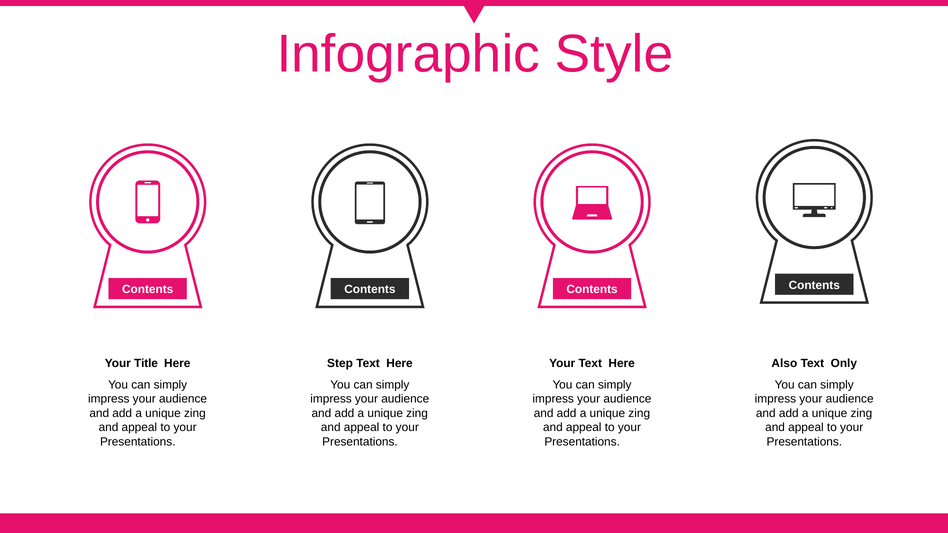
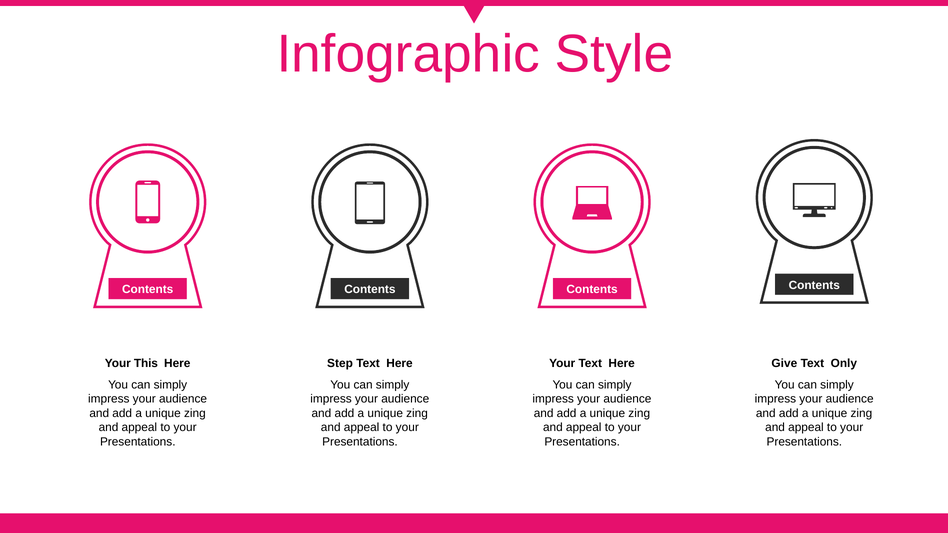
Title: Title -> This
Also: Also -> Give
